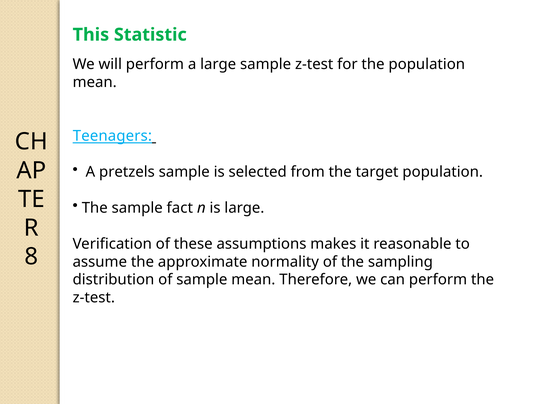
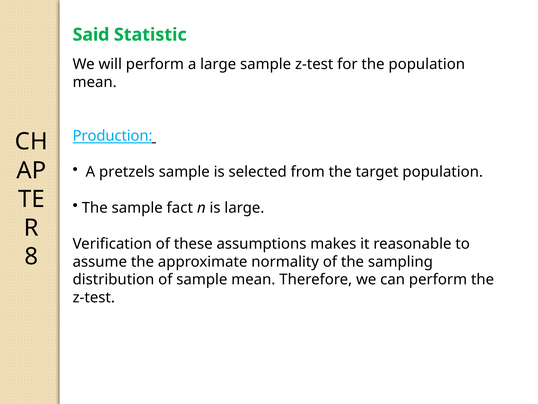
This: This -> Said
Teenagers: Teenagers -> Production
